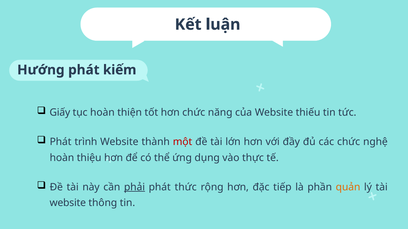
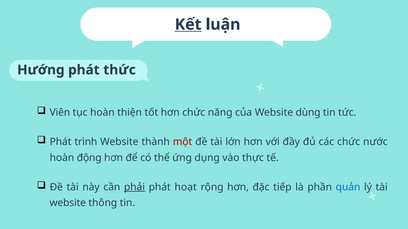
Kết underline: none -> present
kiếm: kiếm -> thức
Giấy: Giấy -> Viên
thiếu: thiếu -> dùng
nghệ: nghệ -> nước
thiệu: thiệu -> động
thức: thức -> hoạt
quản colour: orange -> blue
